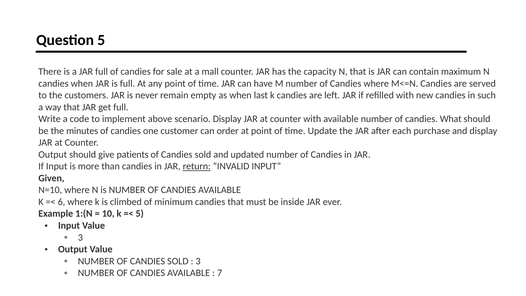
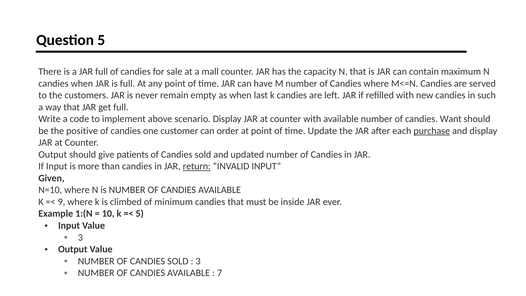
What: What -> Want
minutes: minutes -> positive
purchase underline: none -> present
6: 6 -> 9
